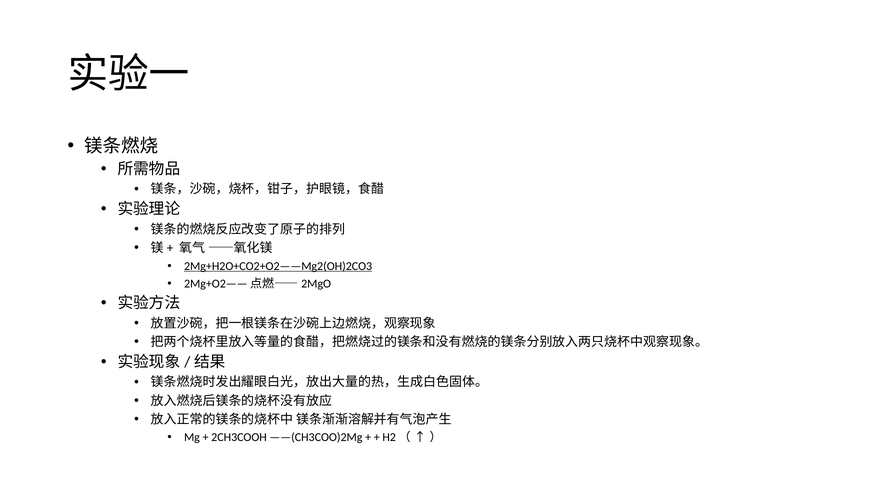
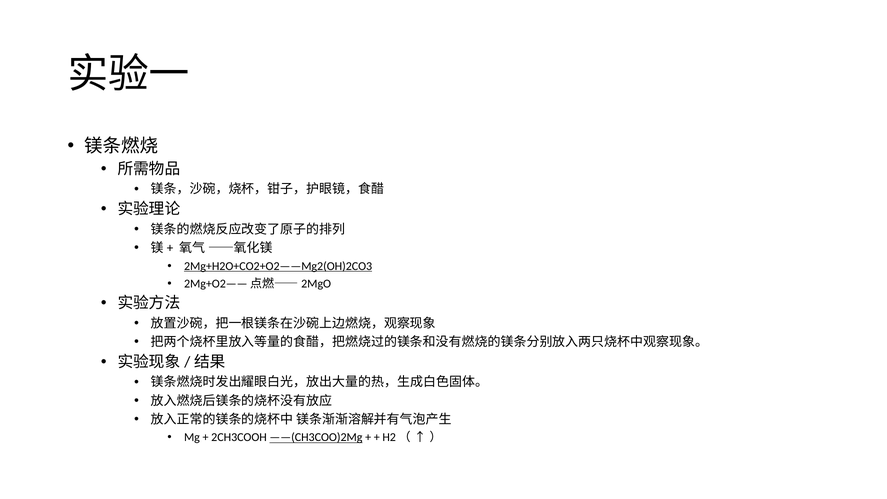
——(CH3COO)2Mg underline: none -> present
